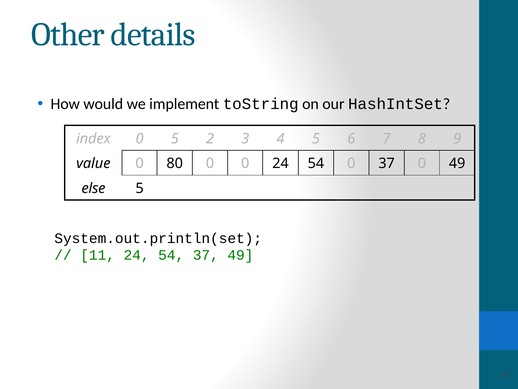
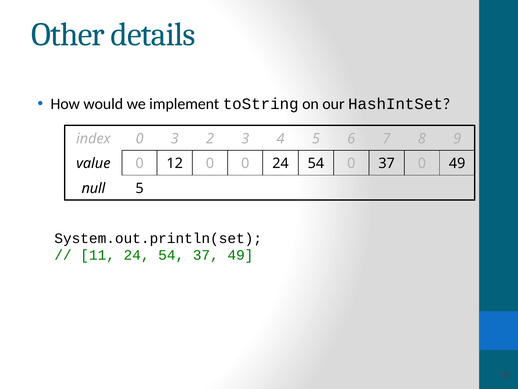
0 5: 5 -> 3
80: 80 -> 12
else: else -> null
